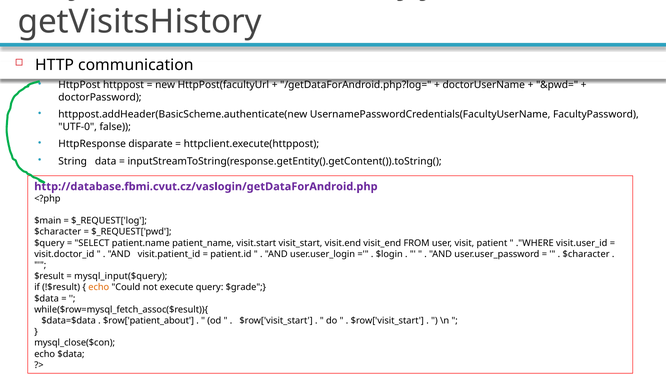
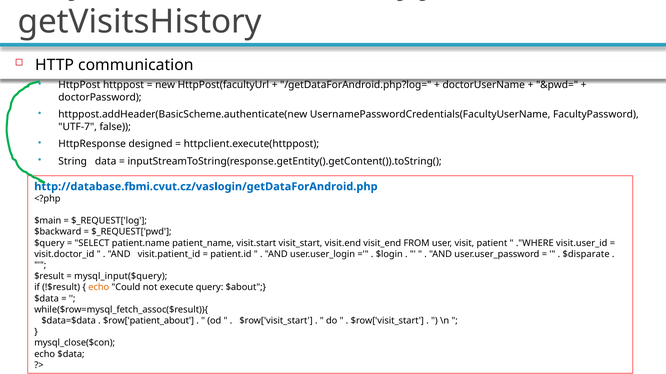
UTF-0: UTF-0 -> UTF-7
disparate: disparate -> designed
http://database.fbmi.cvut.cz/vaslogin/getDataForAndroid.php colour: purple -> blue
$character at (58, 232): $character -> $backward
$character at (586, 255): $character -> $disparate
$grade: $grade -> $about
